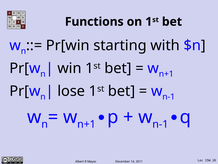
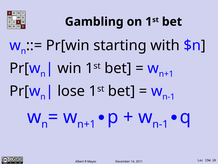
Functions: Functions -> Gambling
